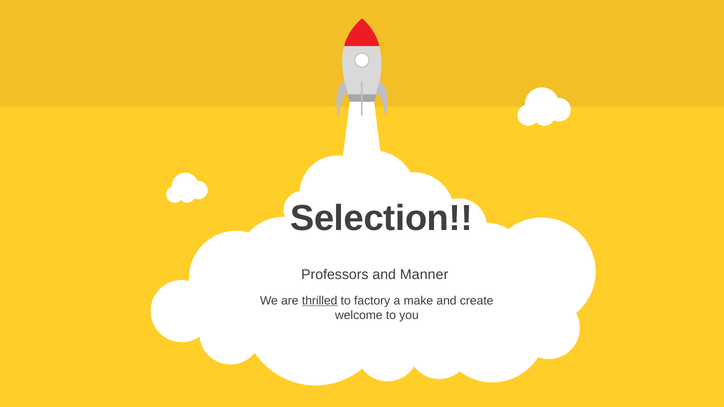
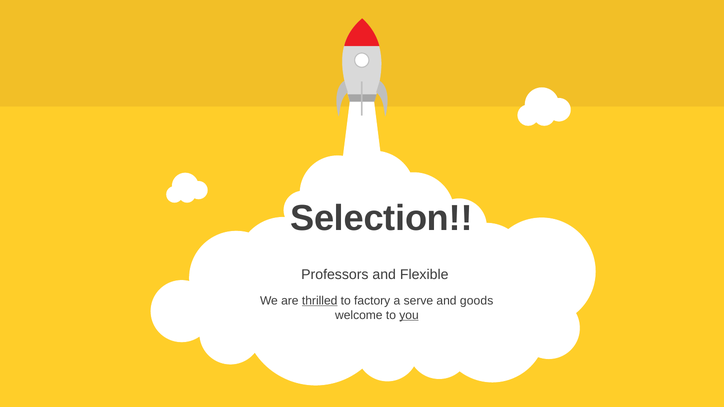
Manner: Manner -> Flexible
make: make -> serve
create: create -> goods
you underline: none -> present
